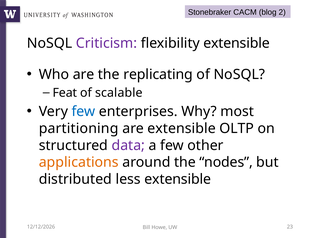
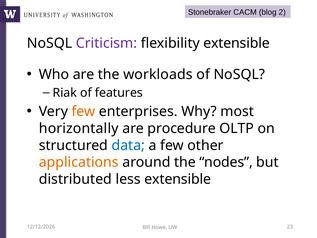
replicating: replicating -> workloads
Feat: Feat -> Riak
scalable: scalable -> features
few at (83, 111) colour: blue -> orange
partitioning: partitioning -> horizontally
are extensible: extensible -> procedure
data colour: purple -> blue
